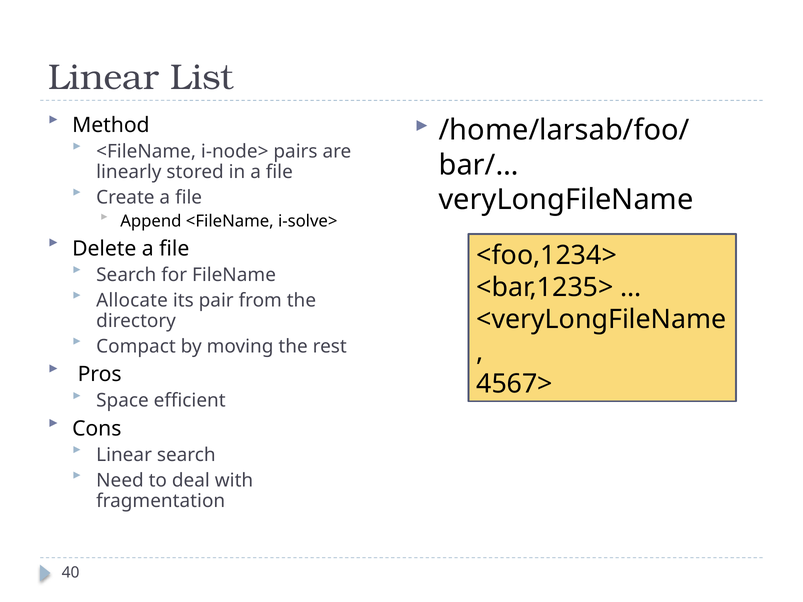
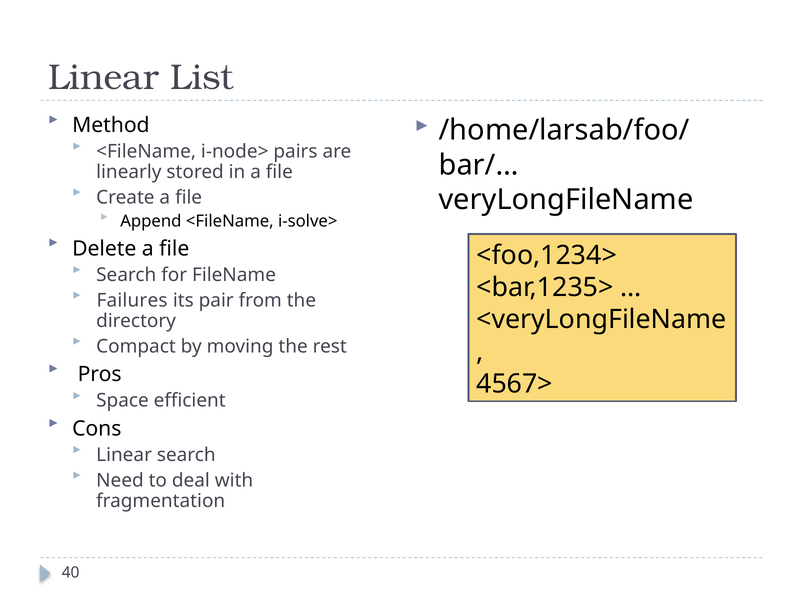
Allocate: Allocate -> Failures
